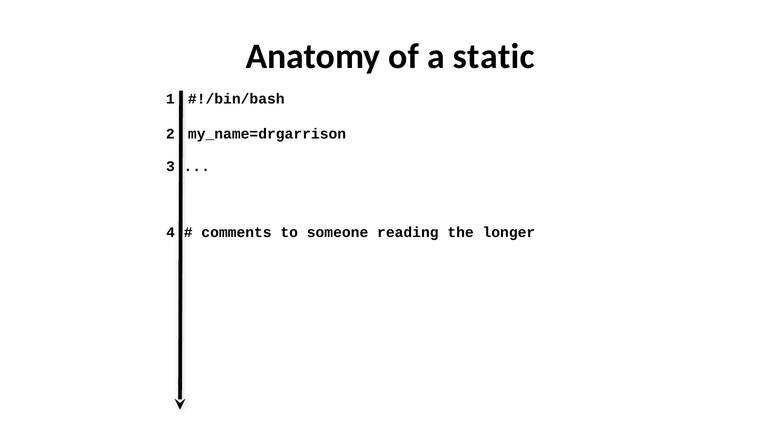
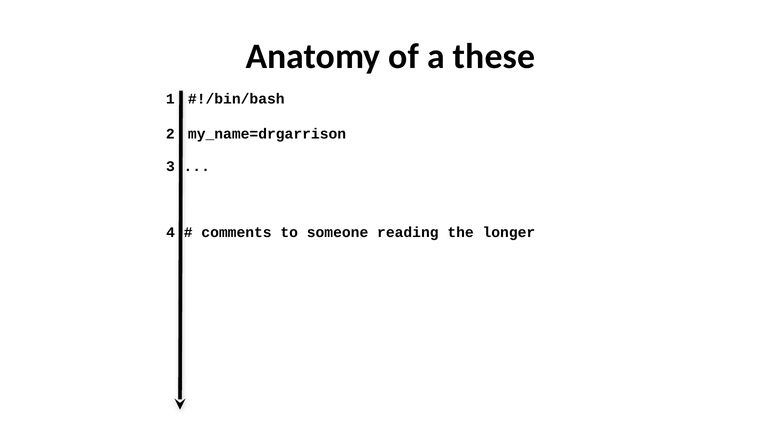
static: static -> these
